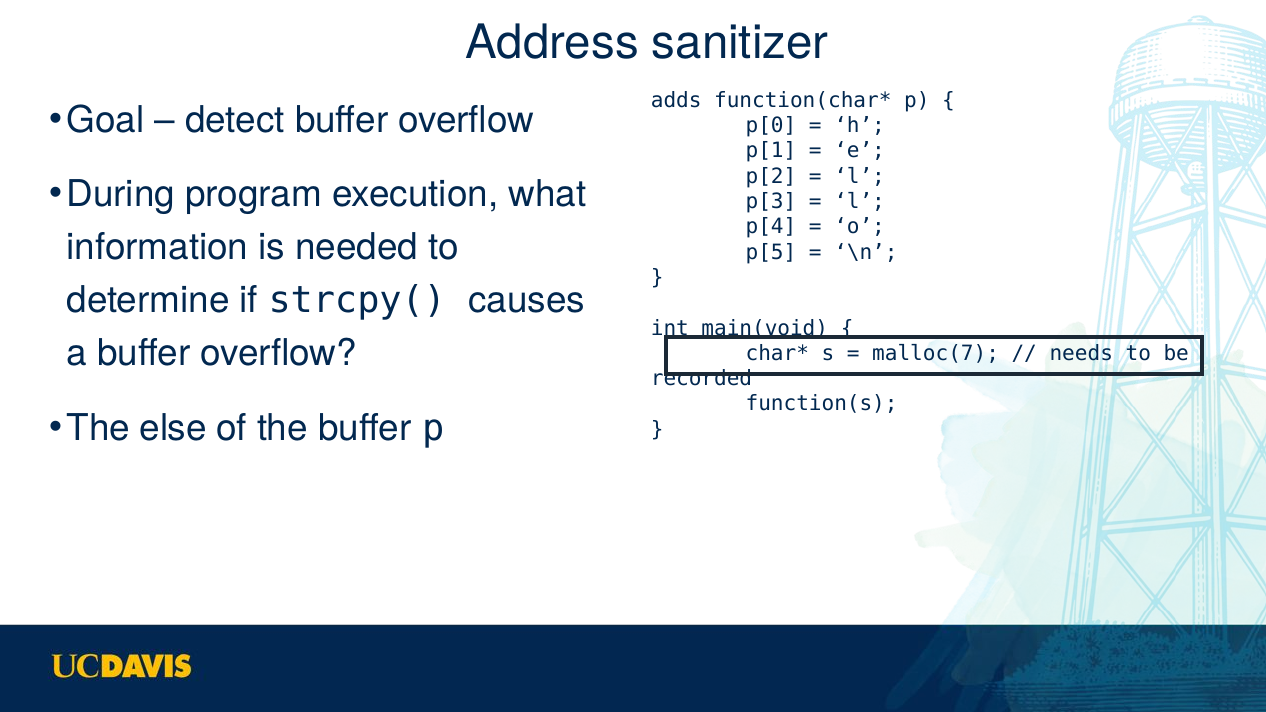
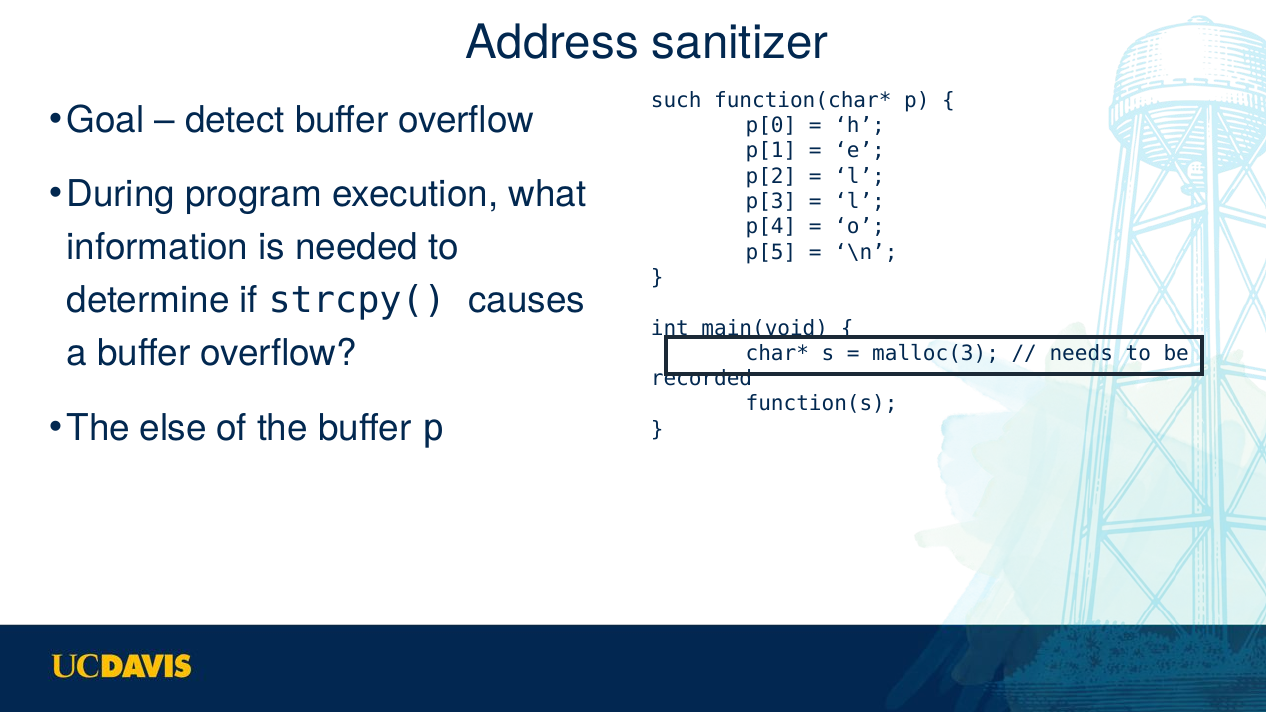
adds: adds -> such
malloc(7: malloc(7 -> malloc(3
